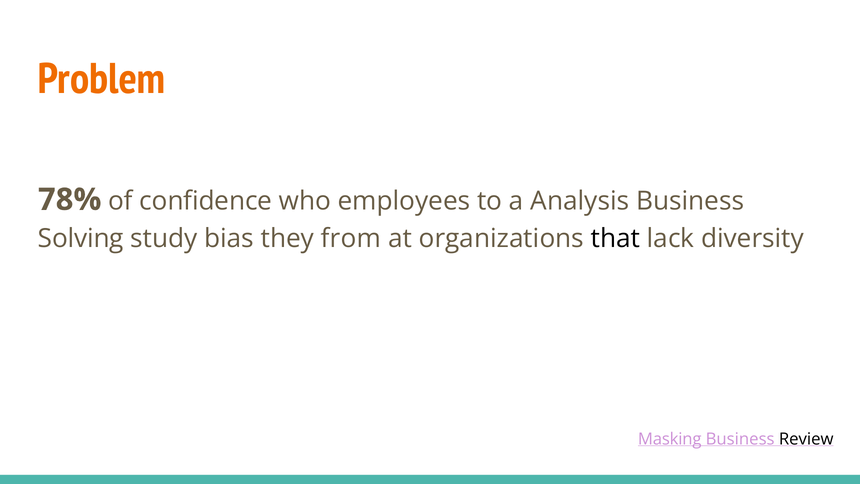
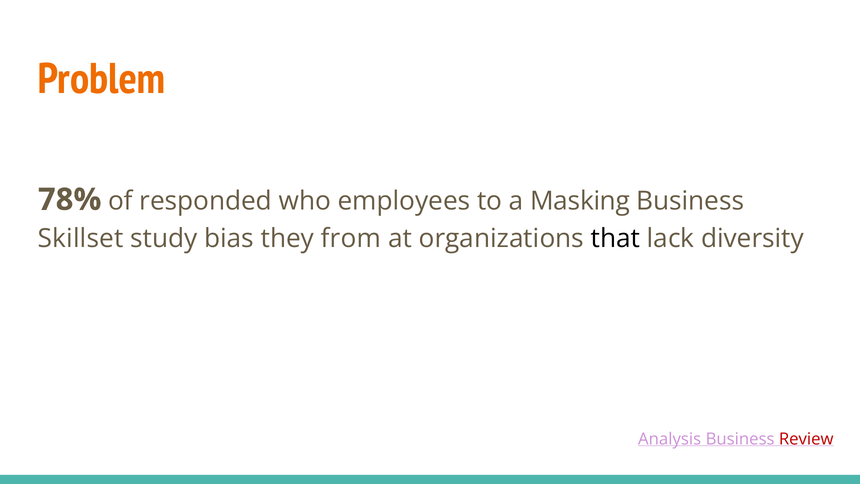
confidence: confidence -> responded
Analysis: Analysis -> Masking
Solving: Solving -> Skillset
Masking: Masking -> Analysis
Review colour: black -> red
